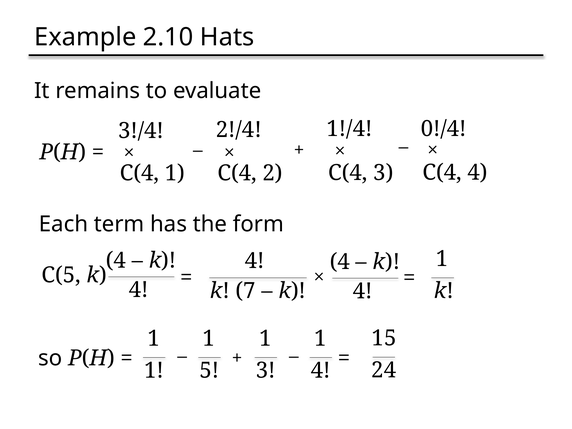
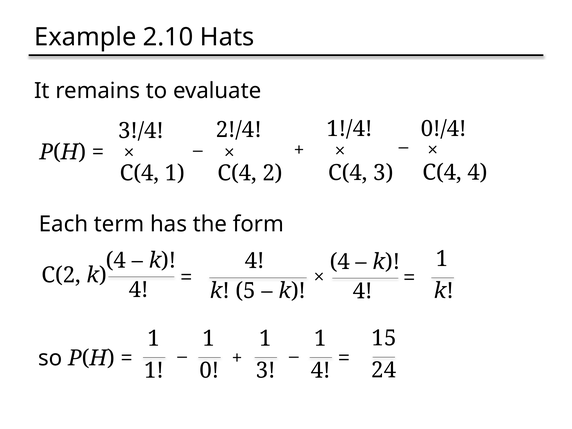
C(5: C(5 -> C(2
7: 7 -> 5
5: 5 -> 0
